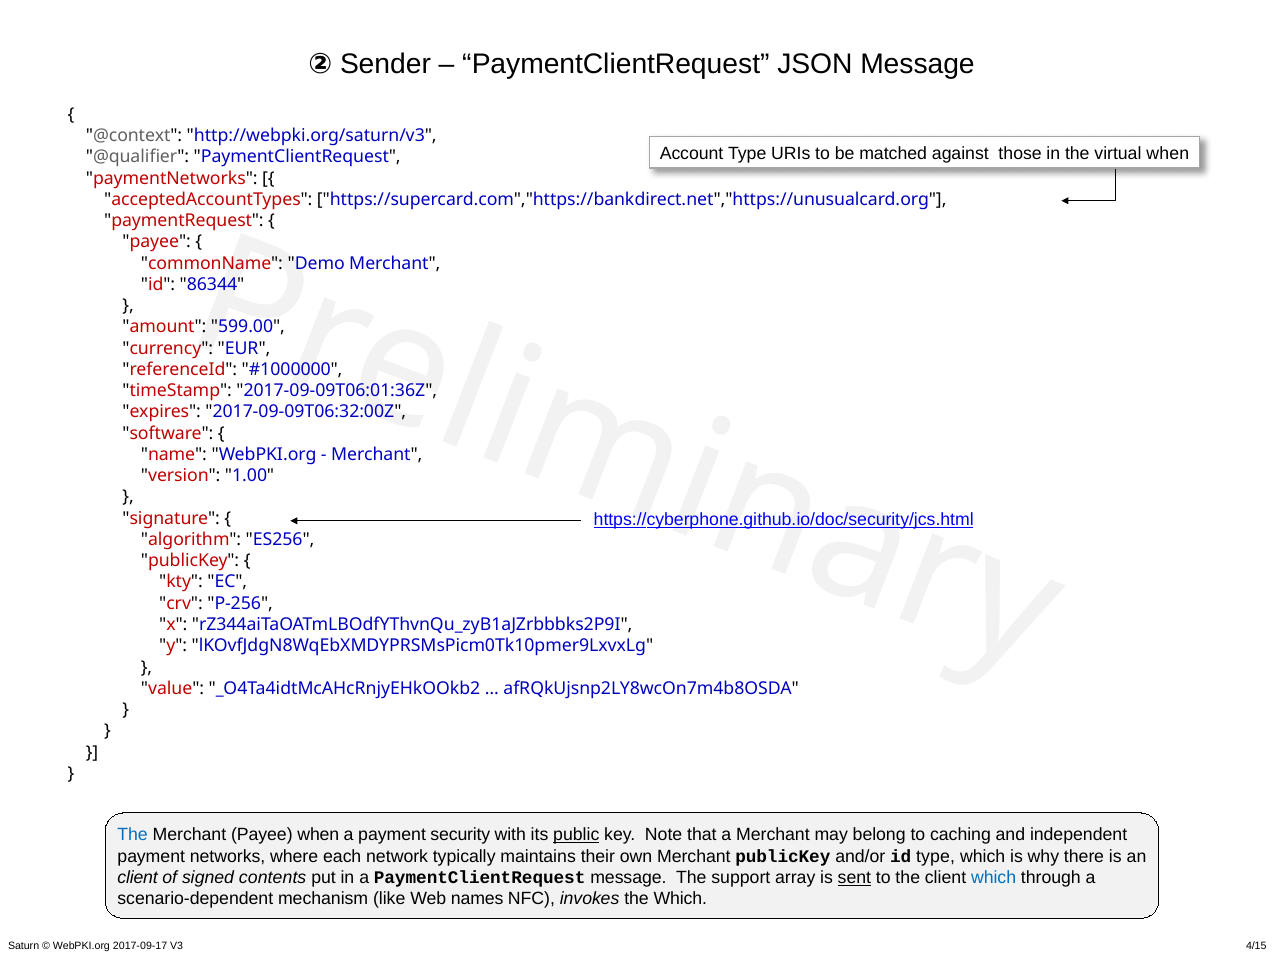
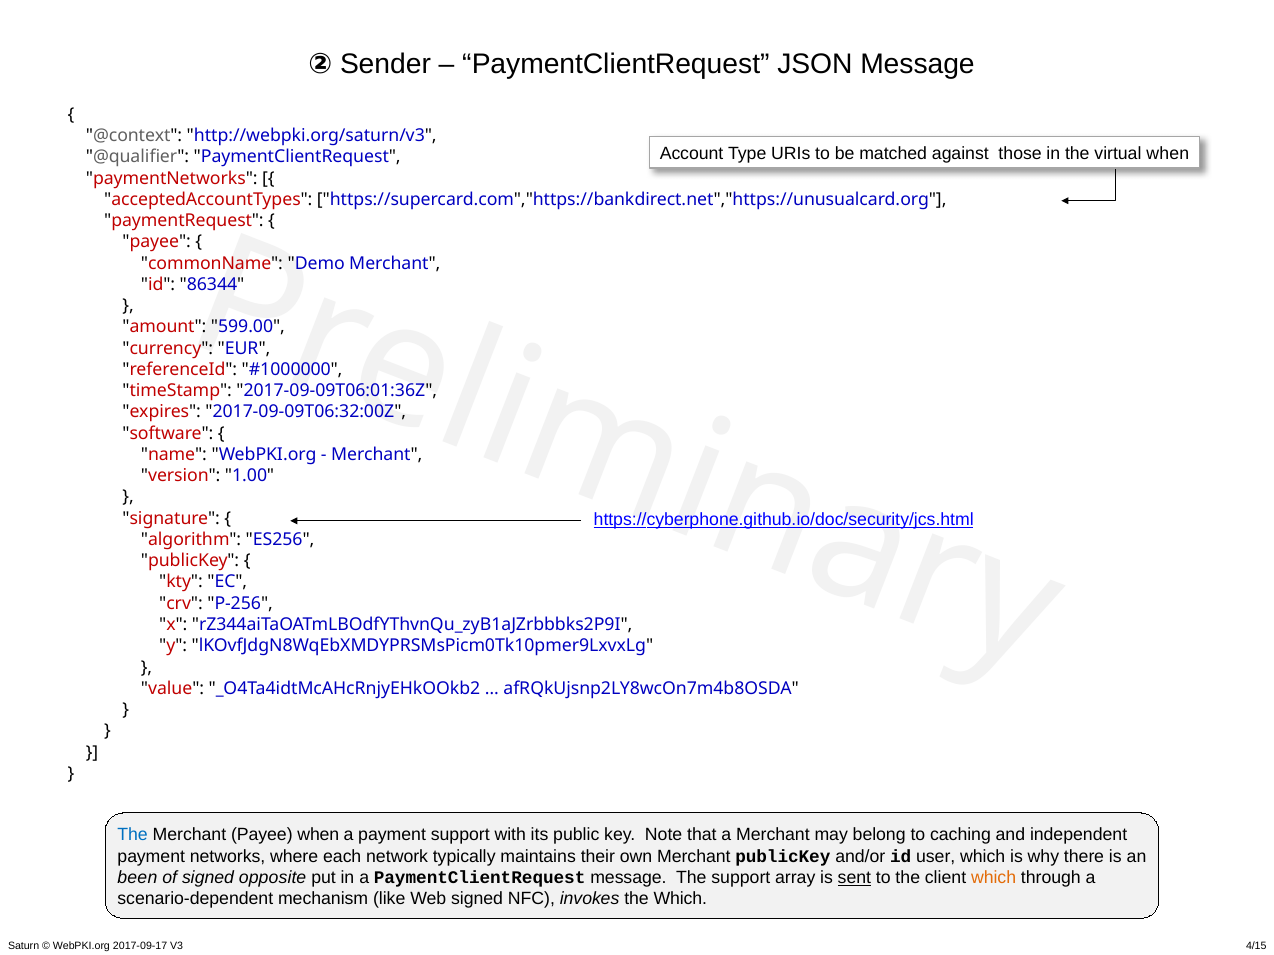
payment security: security -> support
public underline: present -> none
id type: type -> user
client at (138, 878): client -> been
contents: contents -> opposite
which at (994, 878) colour: blue -> orange
Web names: names -> signed
